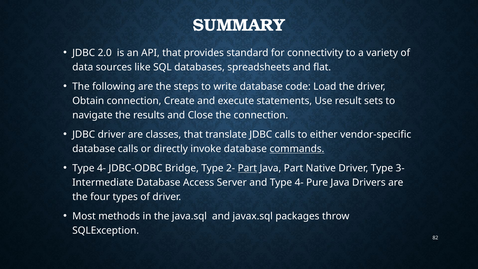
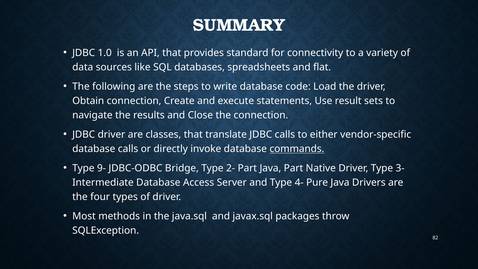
2.0: 2.0 -> 1.0
4- at (101, 168): 4- -> 9-
Part at (247, 168) underline: present -> none
